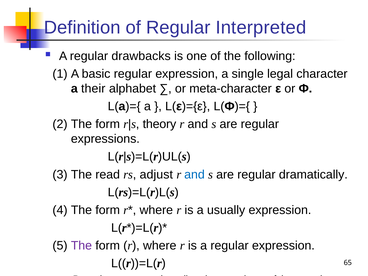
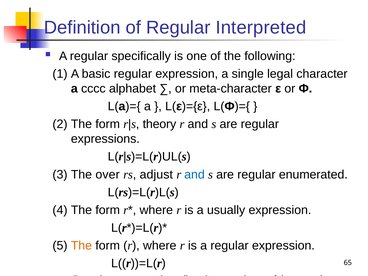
drawbacks: drawbacks -> specifically
their: their -> cccc
read: read -> over
dramatically: dramatically -> enumerated
The at (81, 246) colour: purple -> orange
